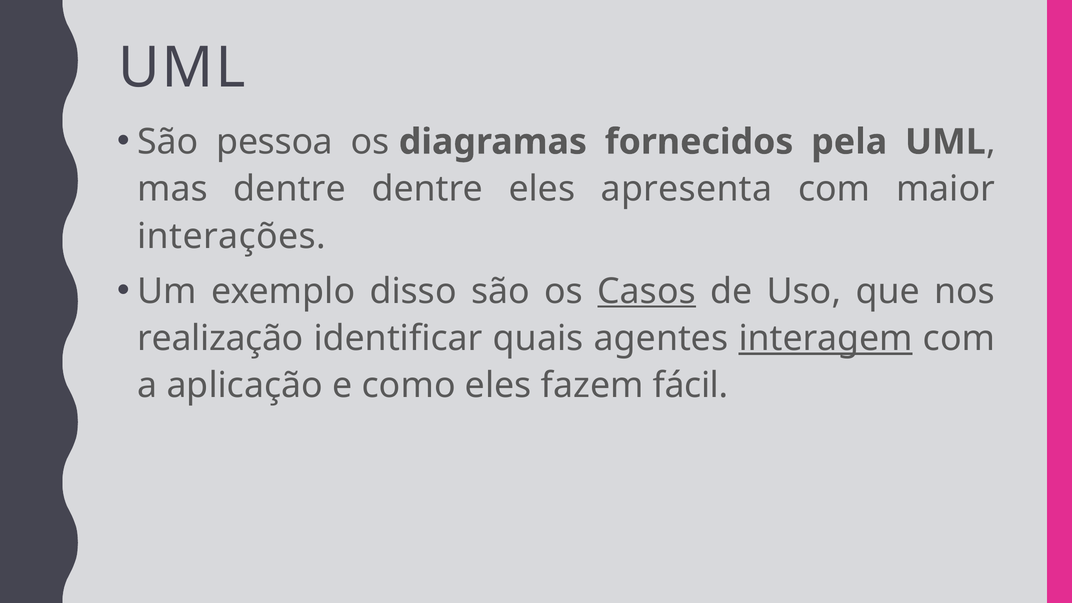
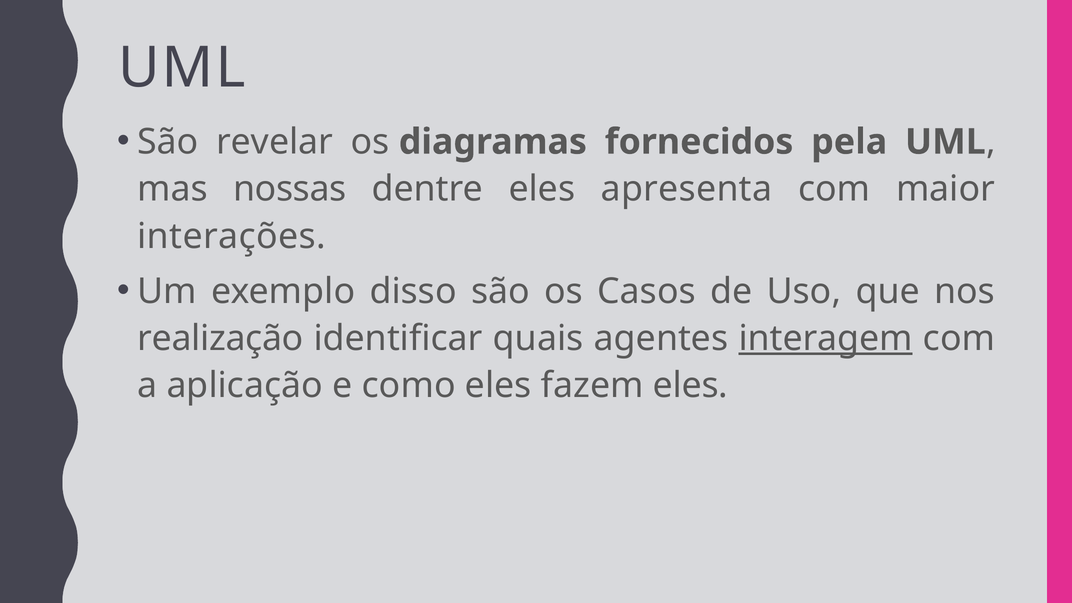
pessoa: pessoa -> revelar
mas dentre: dentre -> nossas
Casos underline: present -> none
fazem fácil: fácil -> eles
